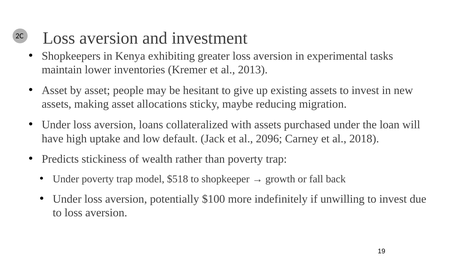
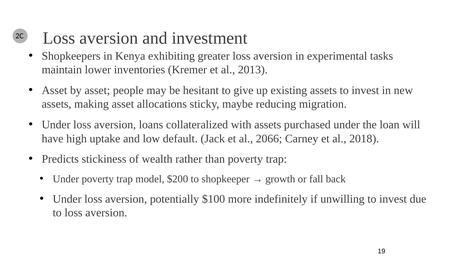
2096: 2096 -> 2066
$518: $518 -> $200
